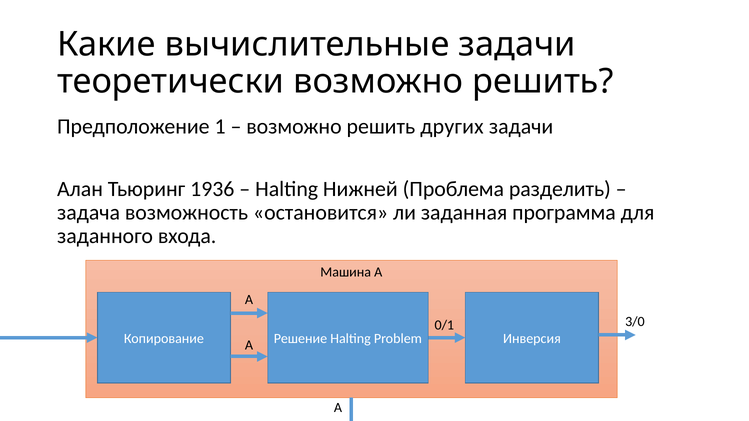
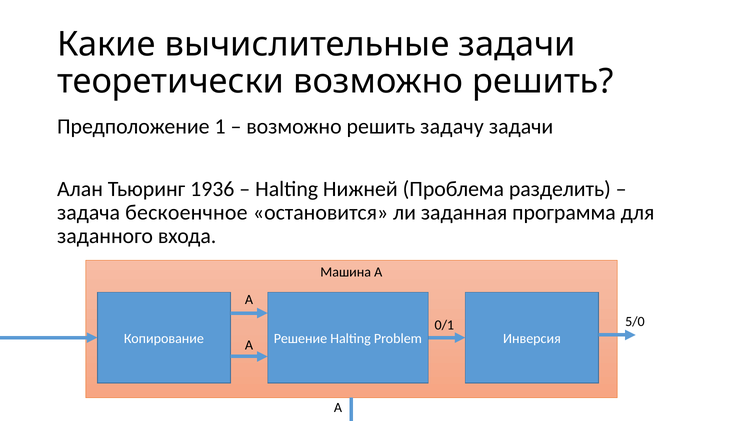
других: других -> задачу
возможность: возможность -> бескоенчное
3/0: 3/0 -> 5/0
